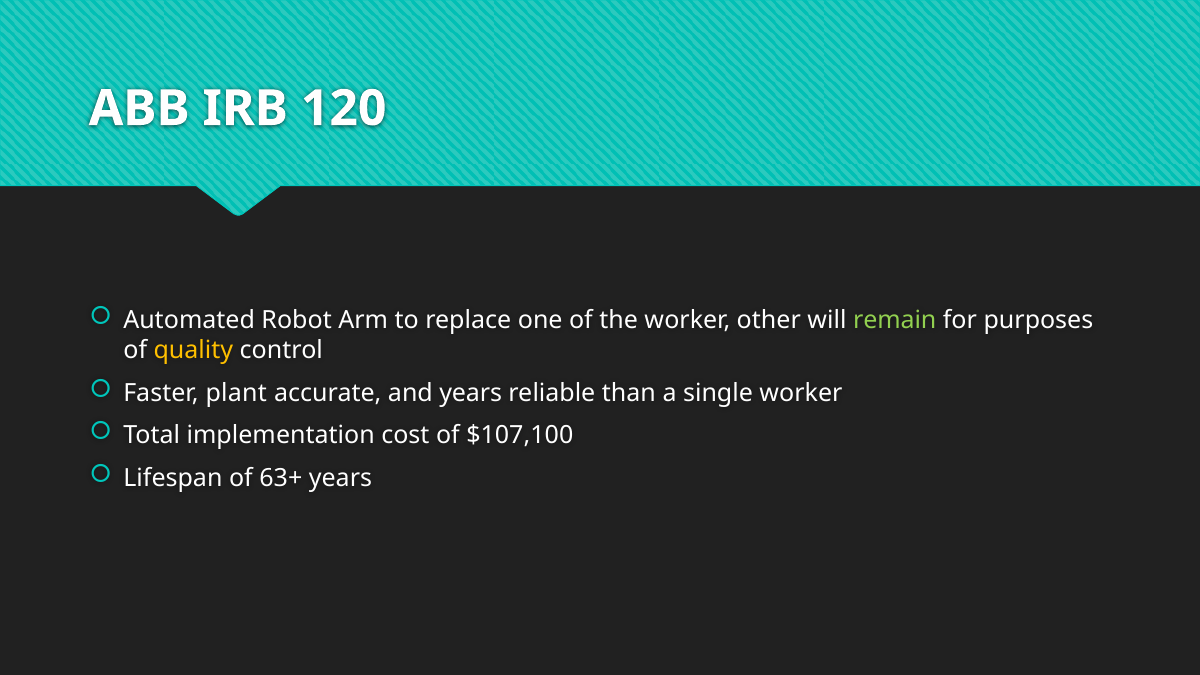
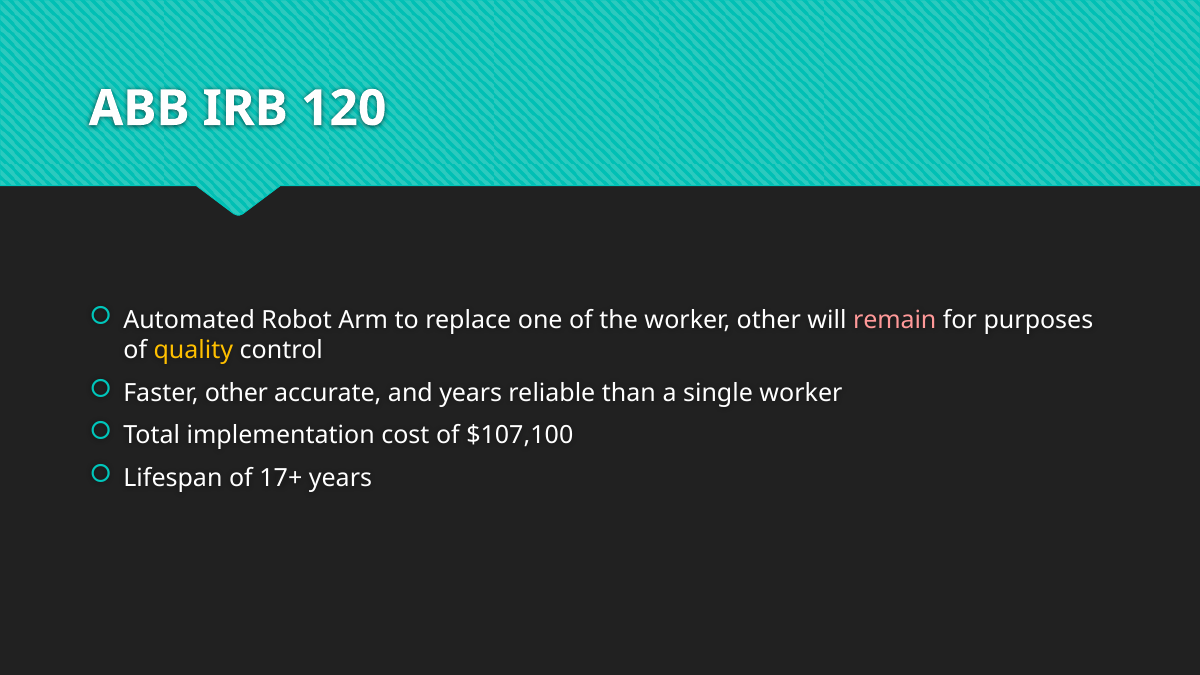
remain colour: light green -> pink
Faster plant: plant -> other
63+: 63+ -> 17+
